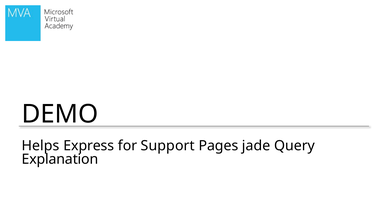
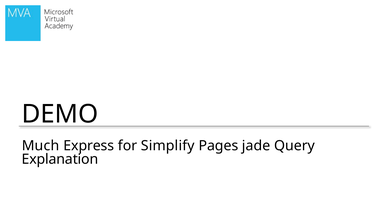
Helps: Helps -> Much
Support: Support -> Simplify
